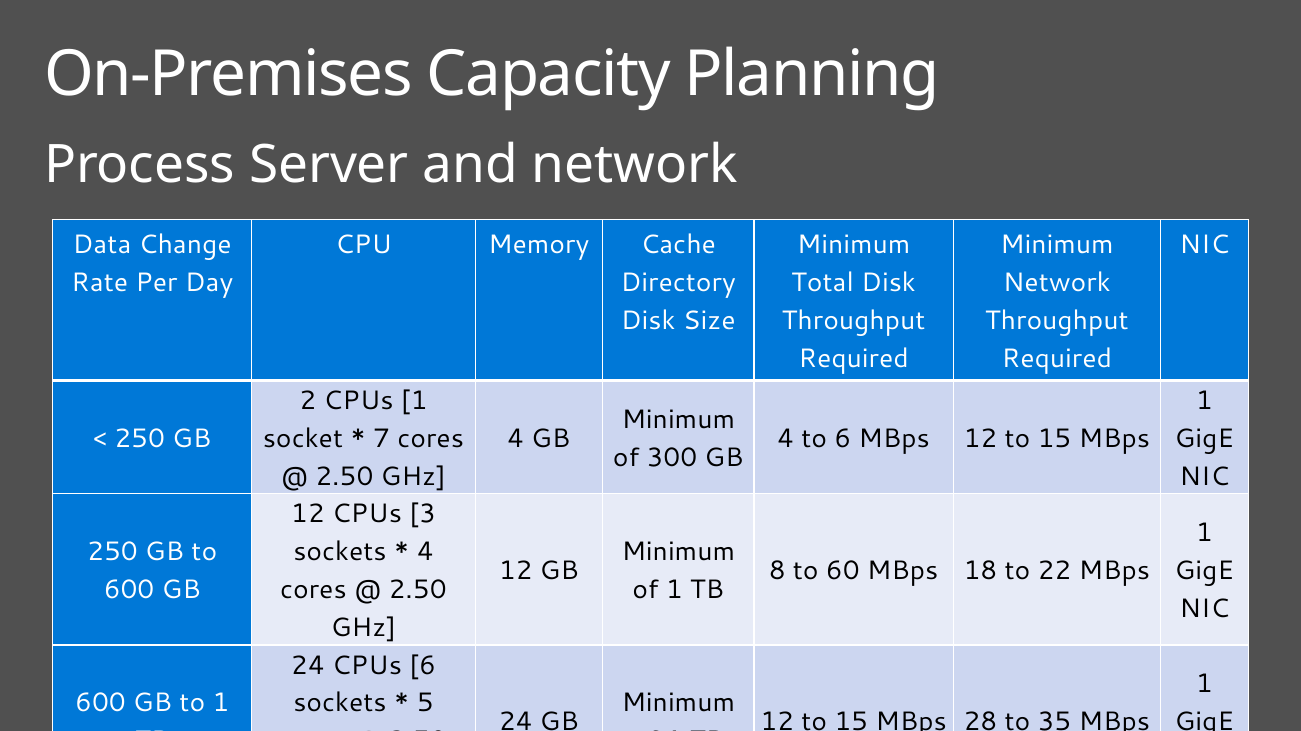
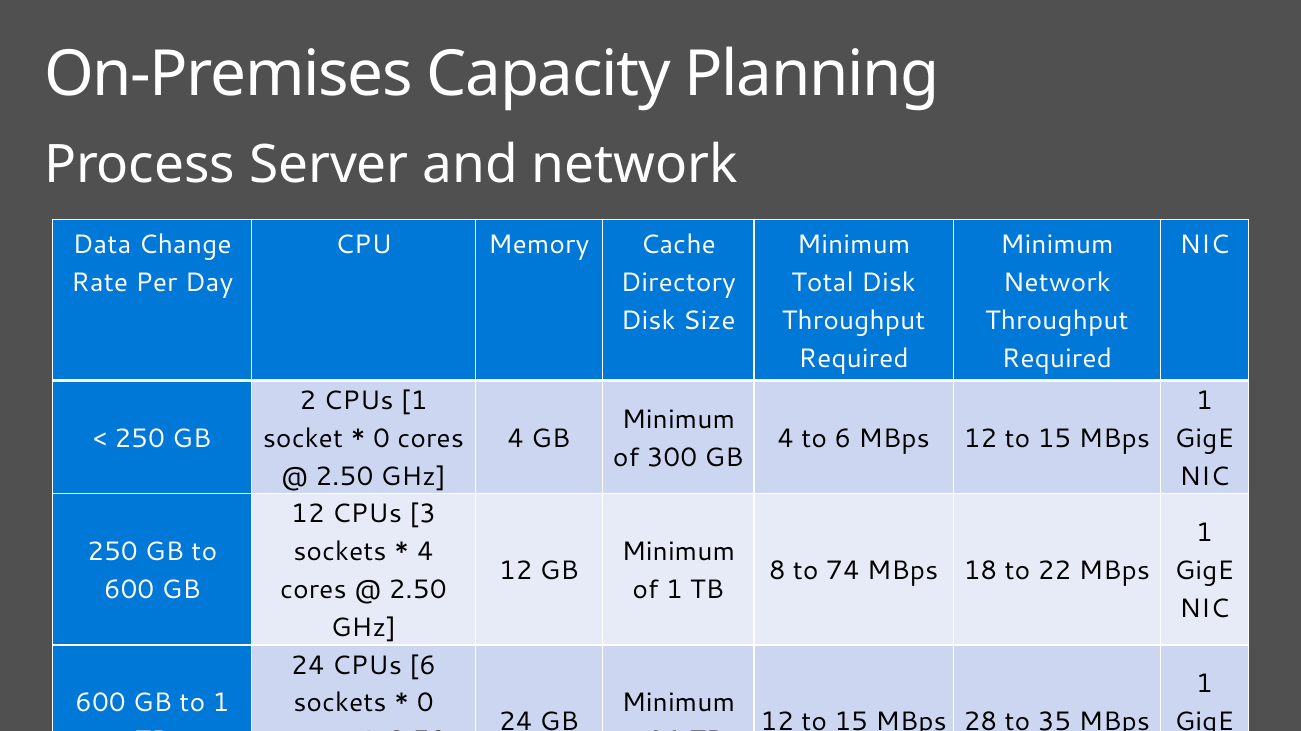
7 at (382, 439): 7 -> 0
60: 60 -> 74
5 at (425, 704): 5 -> 0
